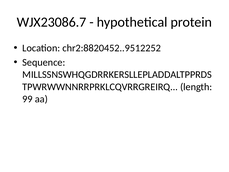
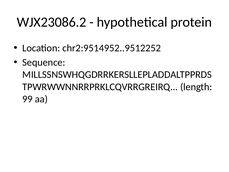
WJX23086.7: WJX23086.7 -> WJX23086.2
chr2:8820452..9512252: chr2:8820452..9512252 -> chr2:9514952..9512252
